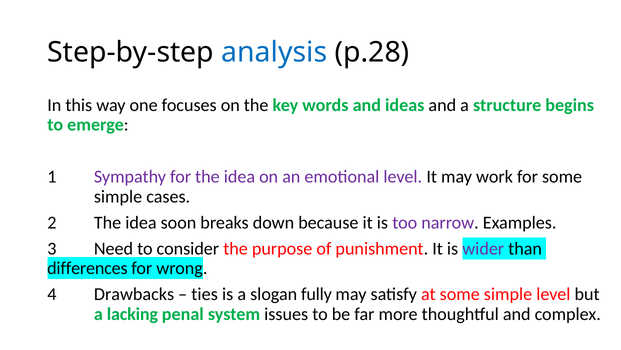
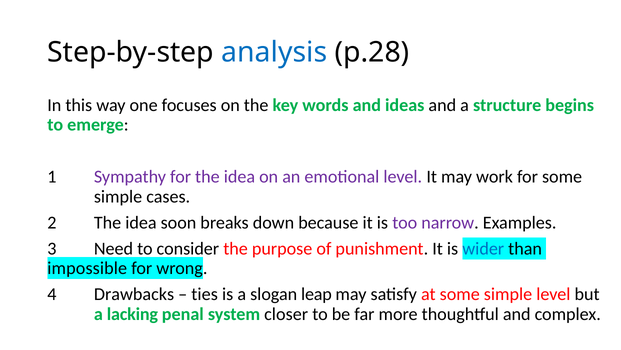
wider colour: purple -> blue
differences: differences -> impossible
fully: fully -> leap
issues: issues -> closer
